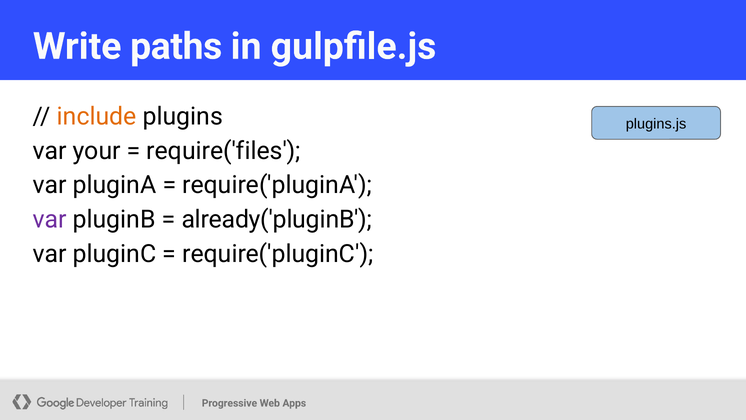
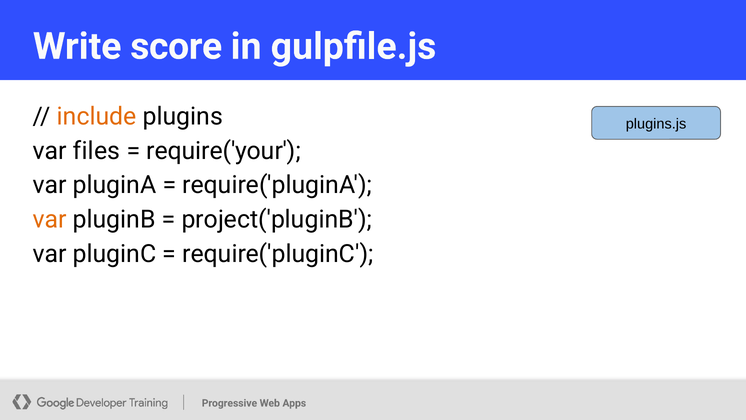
paths: paths -> score
your: your -> files
require('files: require('files -> require('your
var at (50, 219) colour: purple -> orange
already('pluginB: already('pluginB -> project('pluginB
